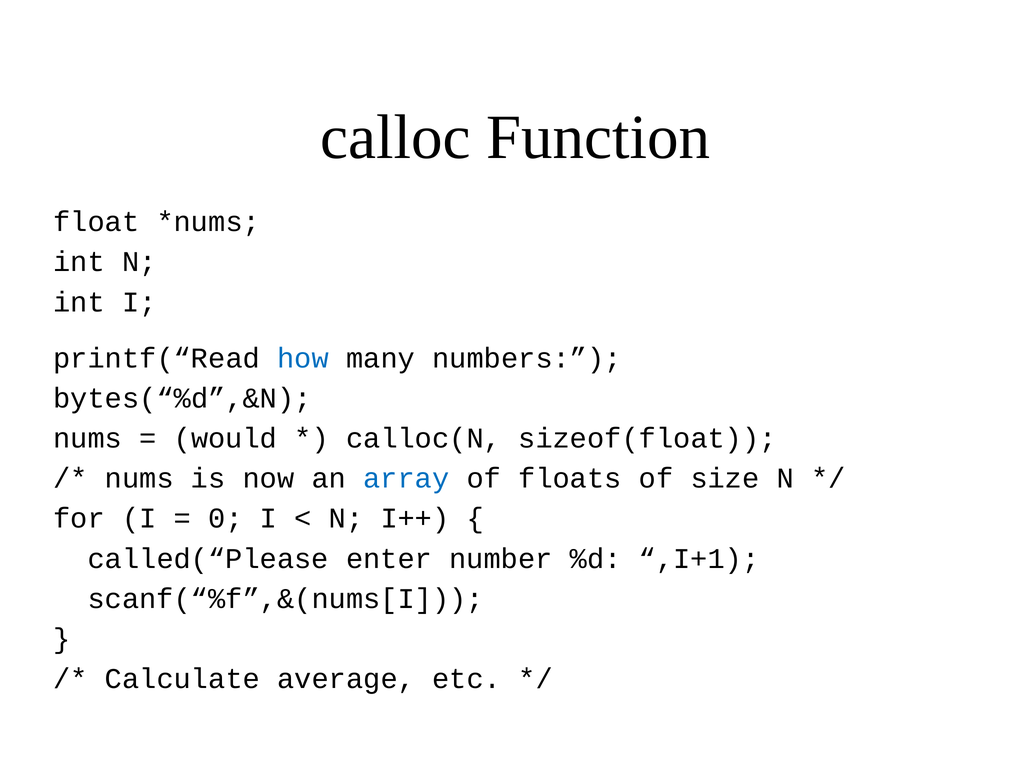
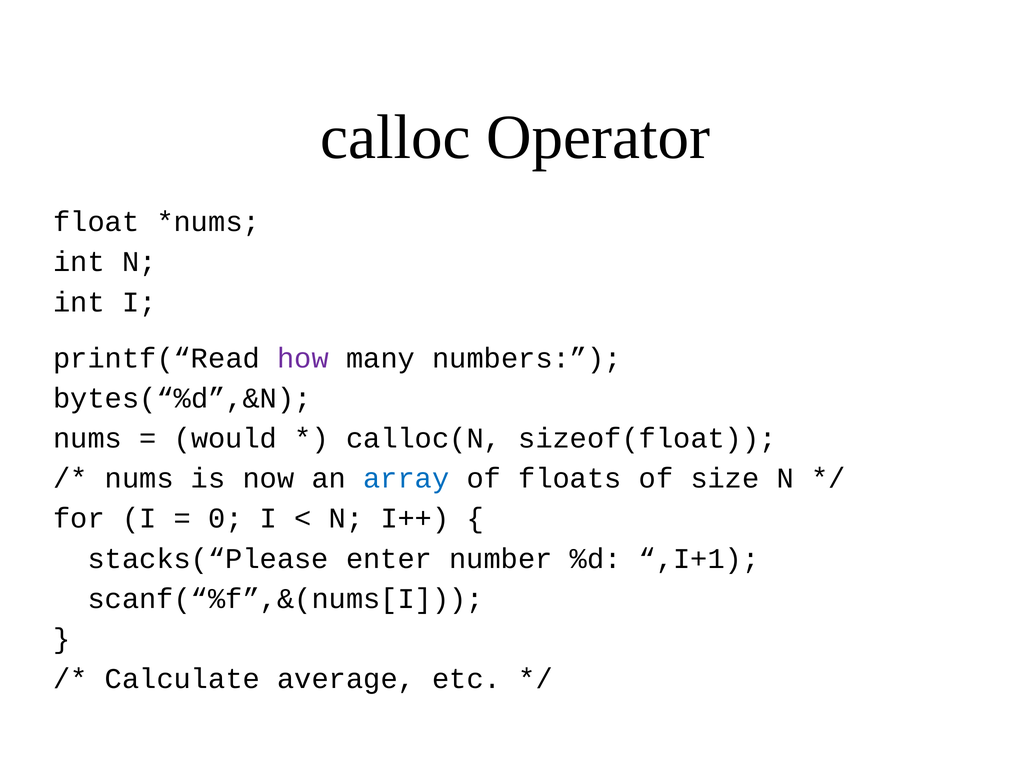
Function: Function -> Operator
how colour: blue -> purple
called(“Please: called(“Please -> stacks(“Please
